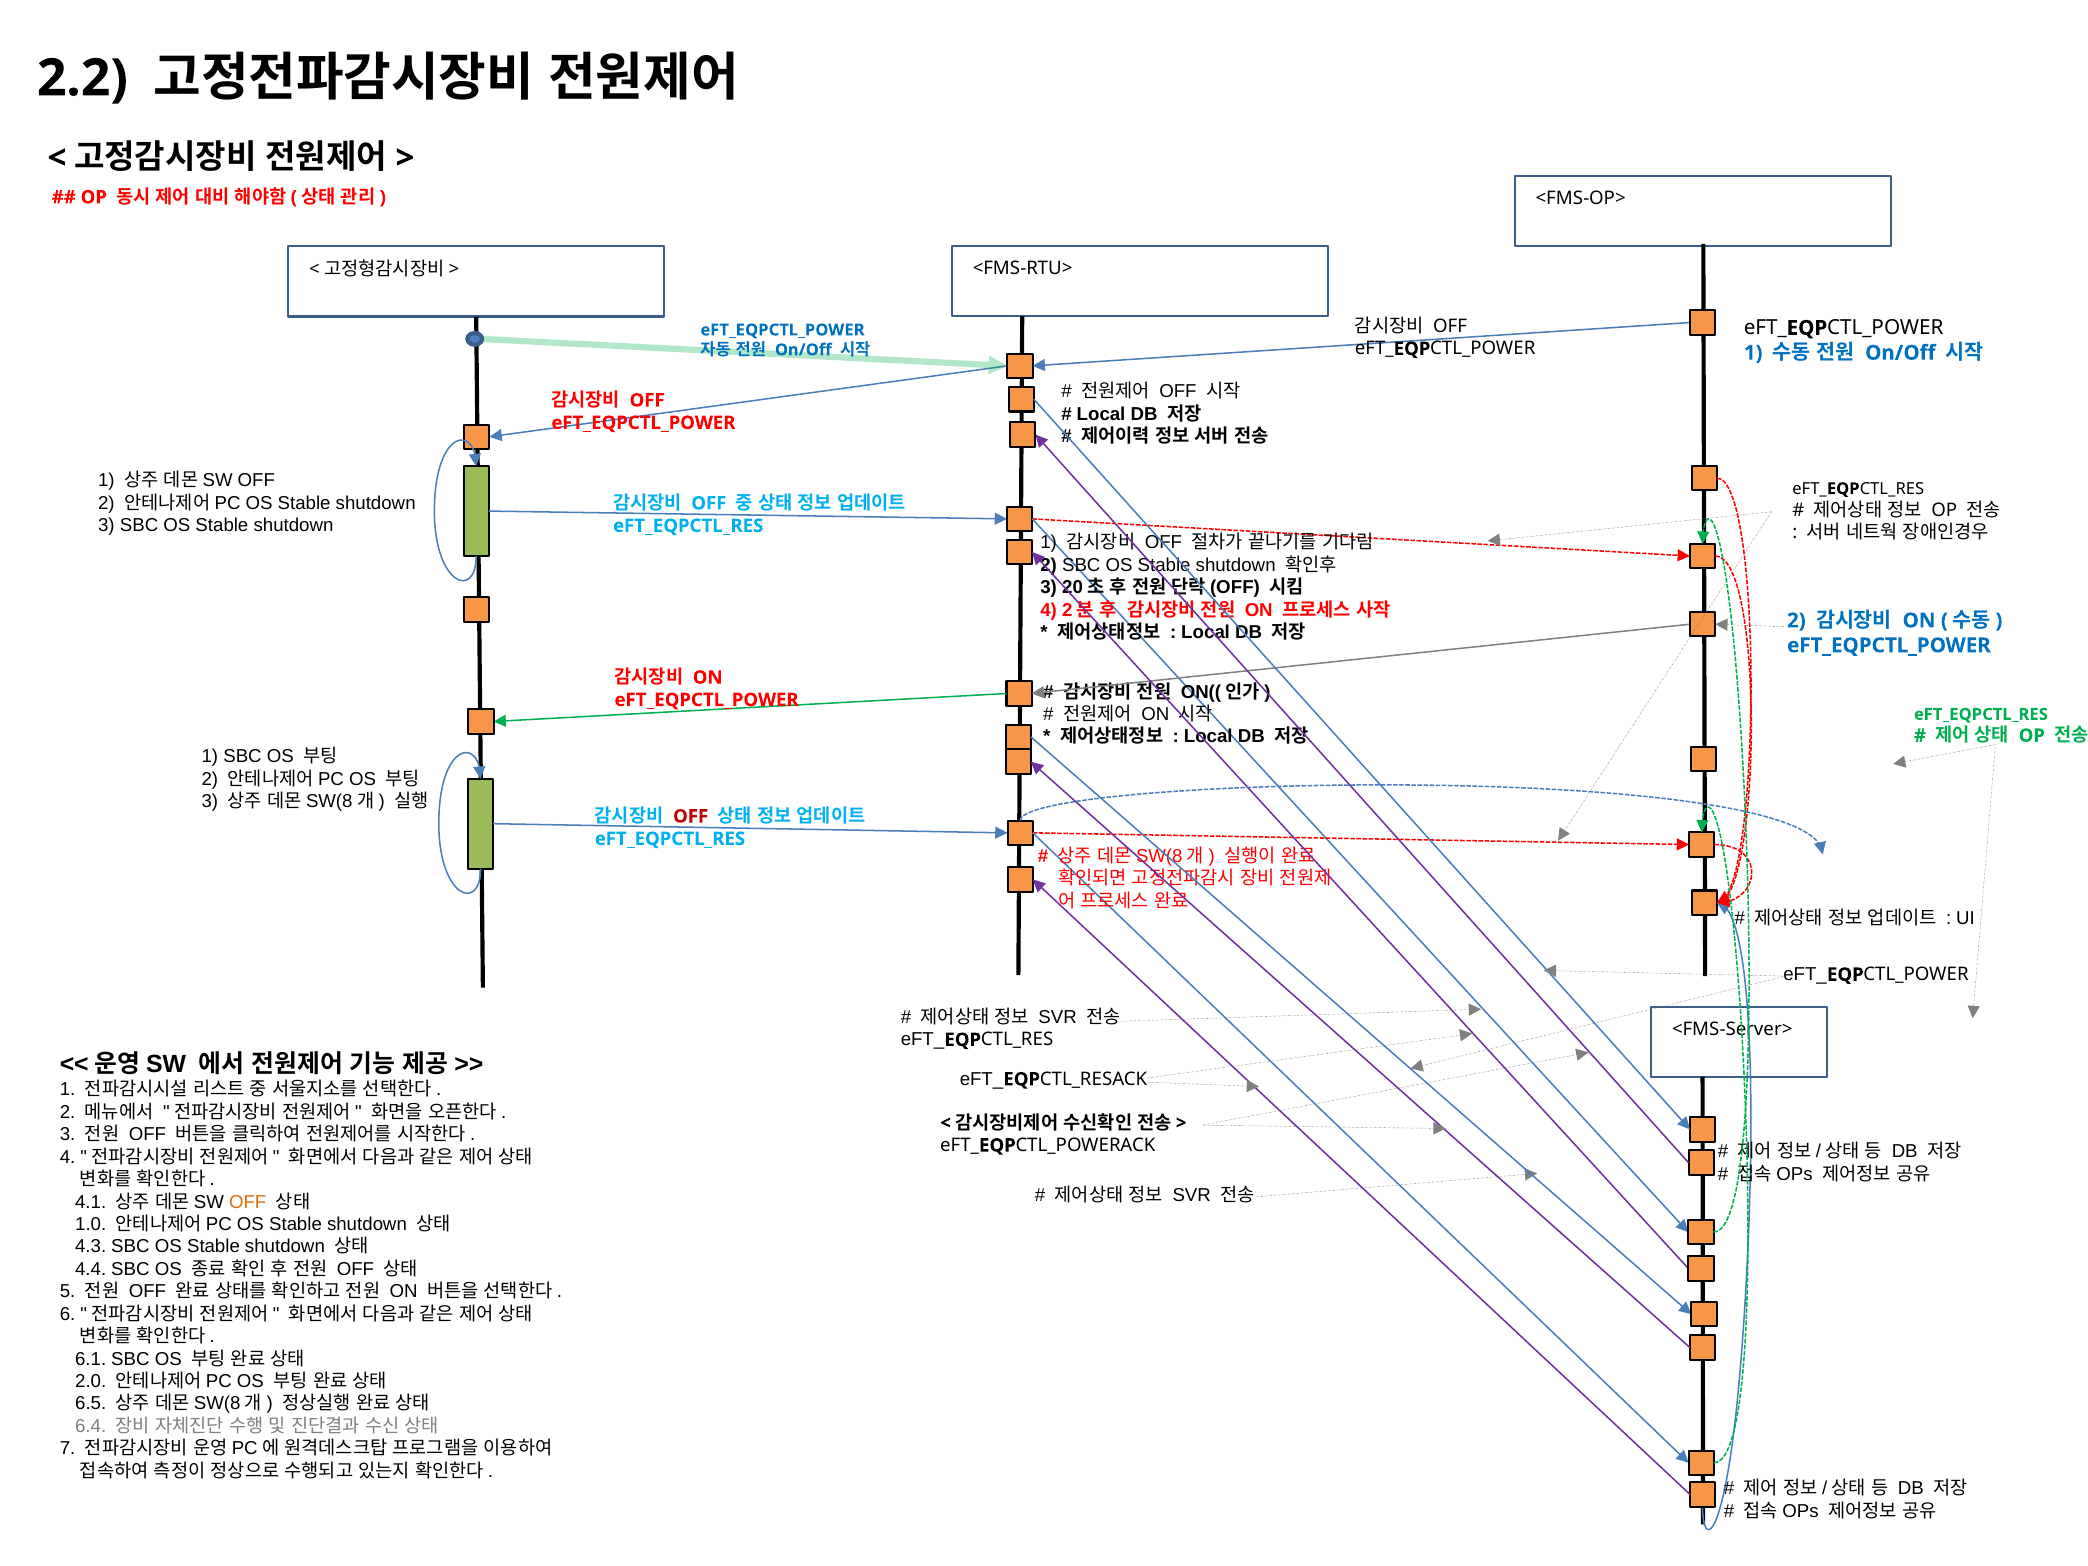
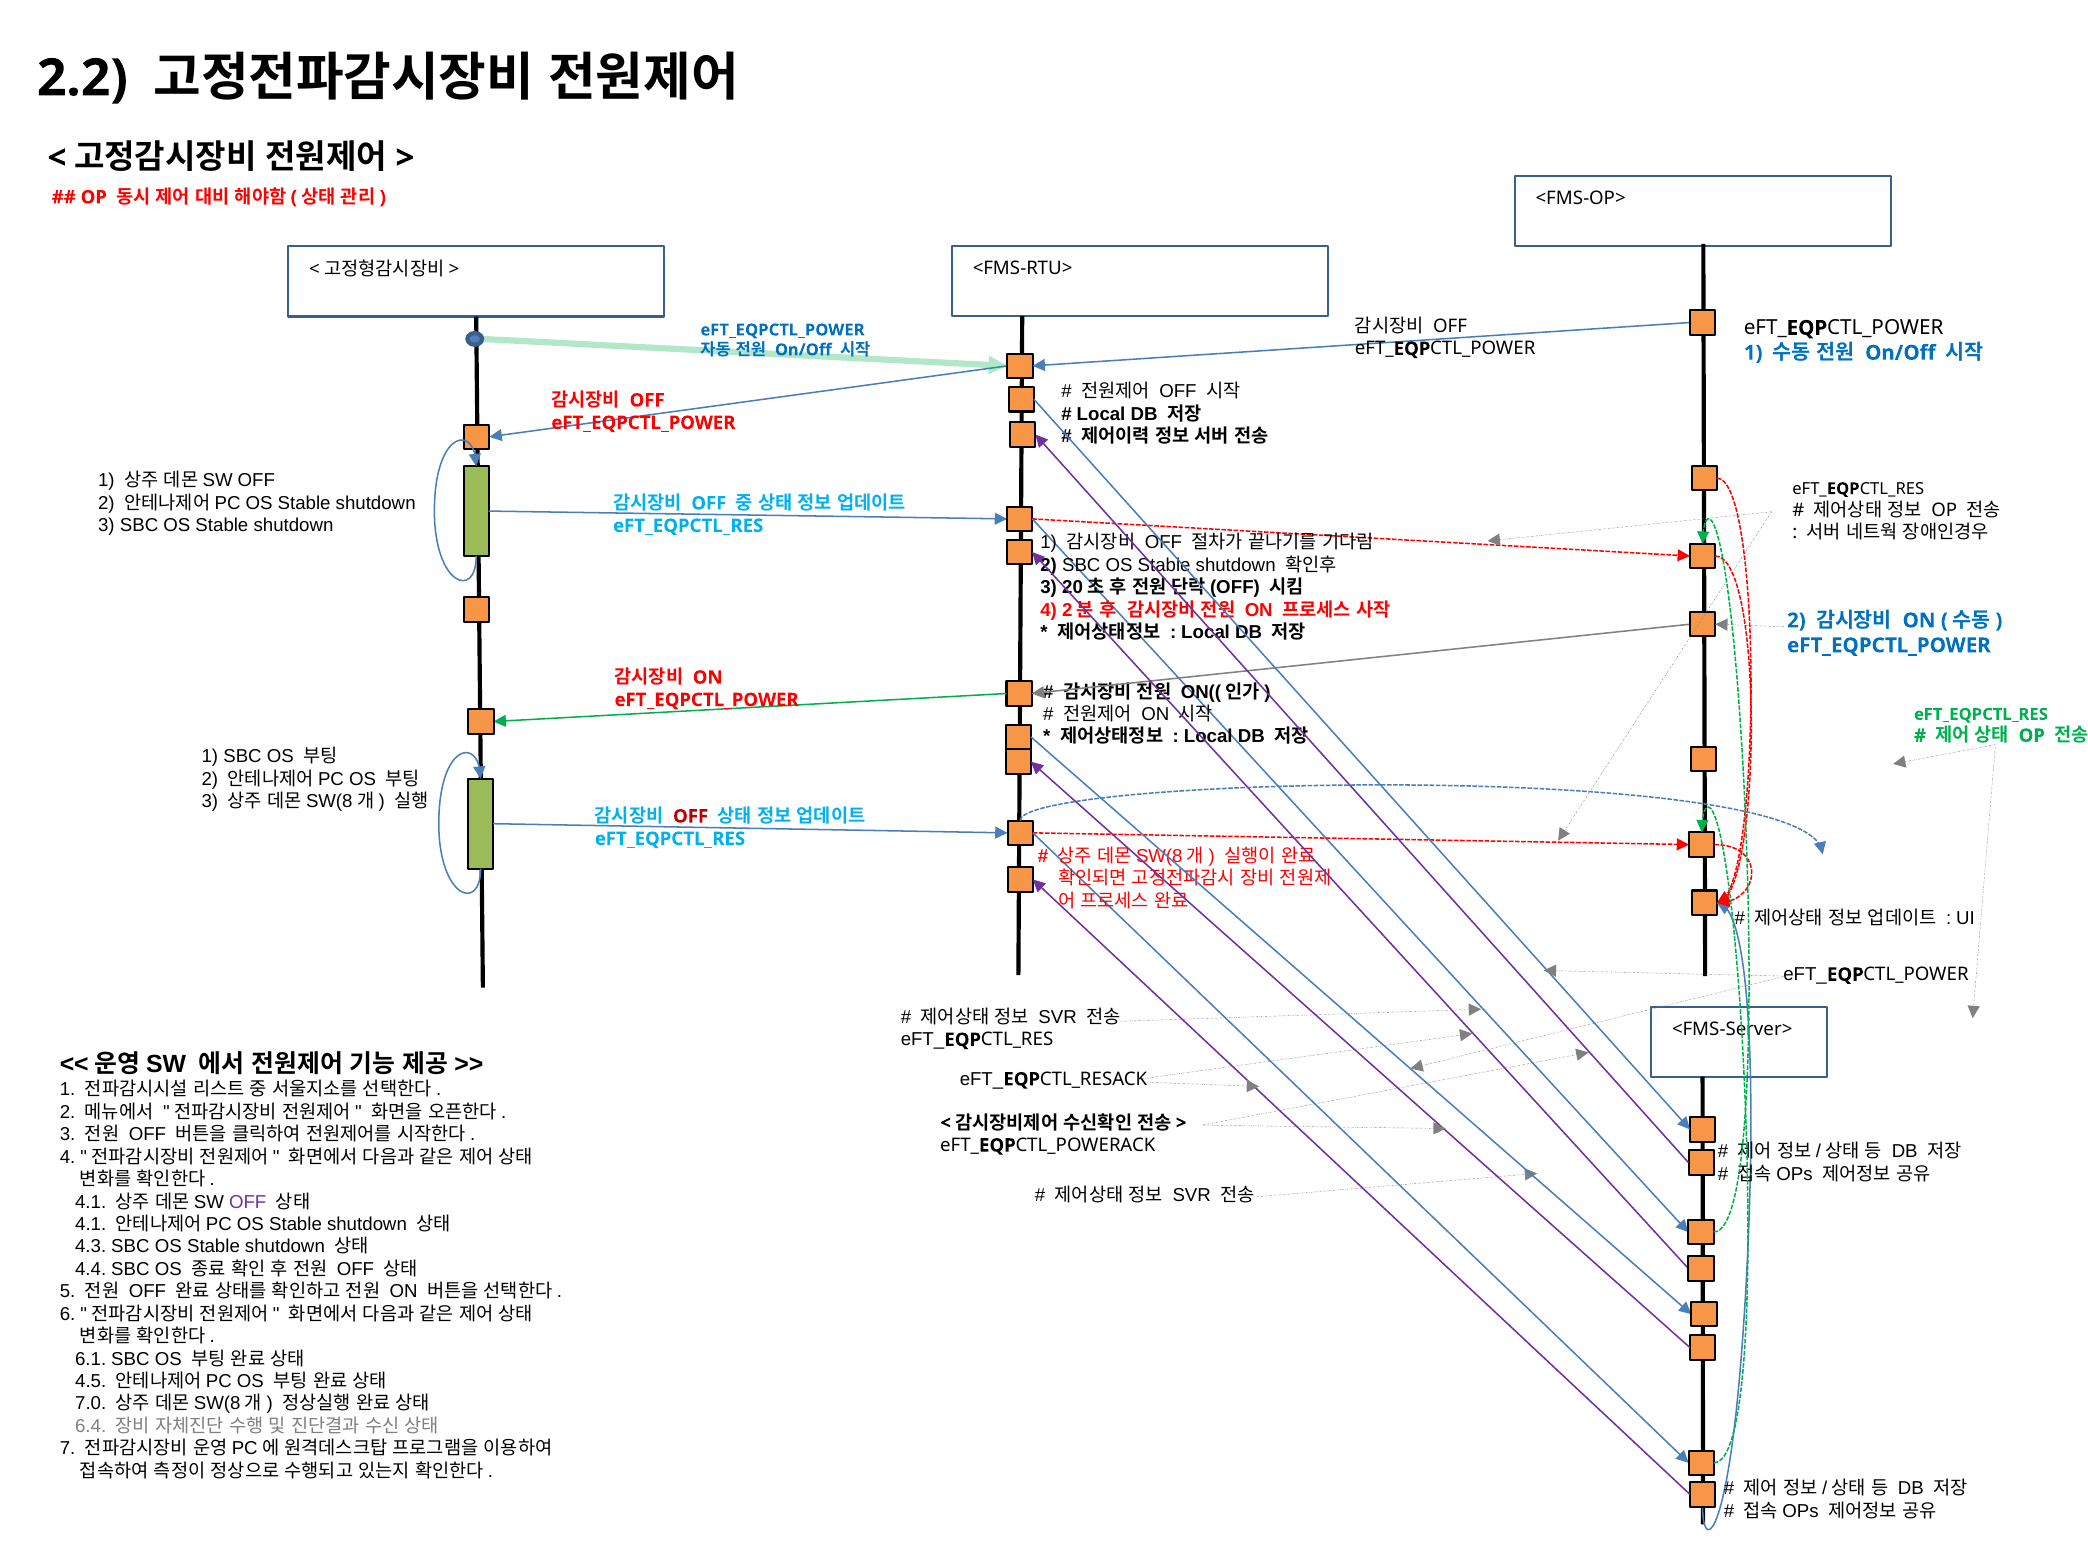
OFF at (248, 1202) colour: orange -> purple
1.0 at (91, 1224): 1.0 -> 4.1
2.0: 2.0 -> 4.5
6.5: 6.5 -> 7.0
